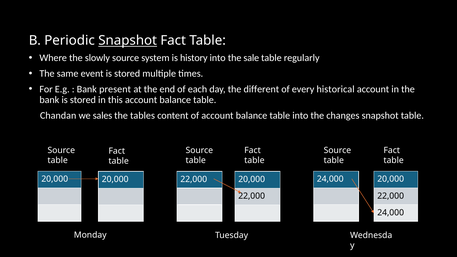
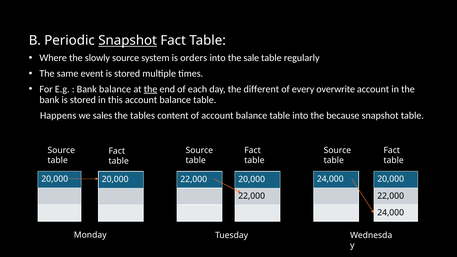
history: history -> orders
Bank present: present -> balance
the at (151, 89) underline: none -> present
historical: historical -> overwrite
Chandan: Chandan -> Happens
changes: changes -> because
